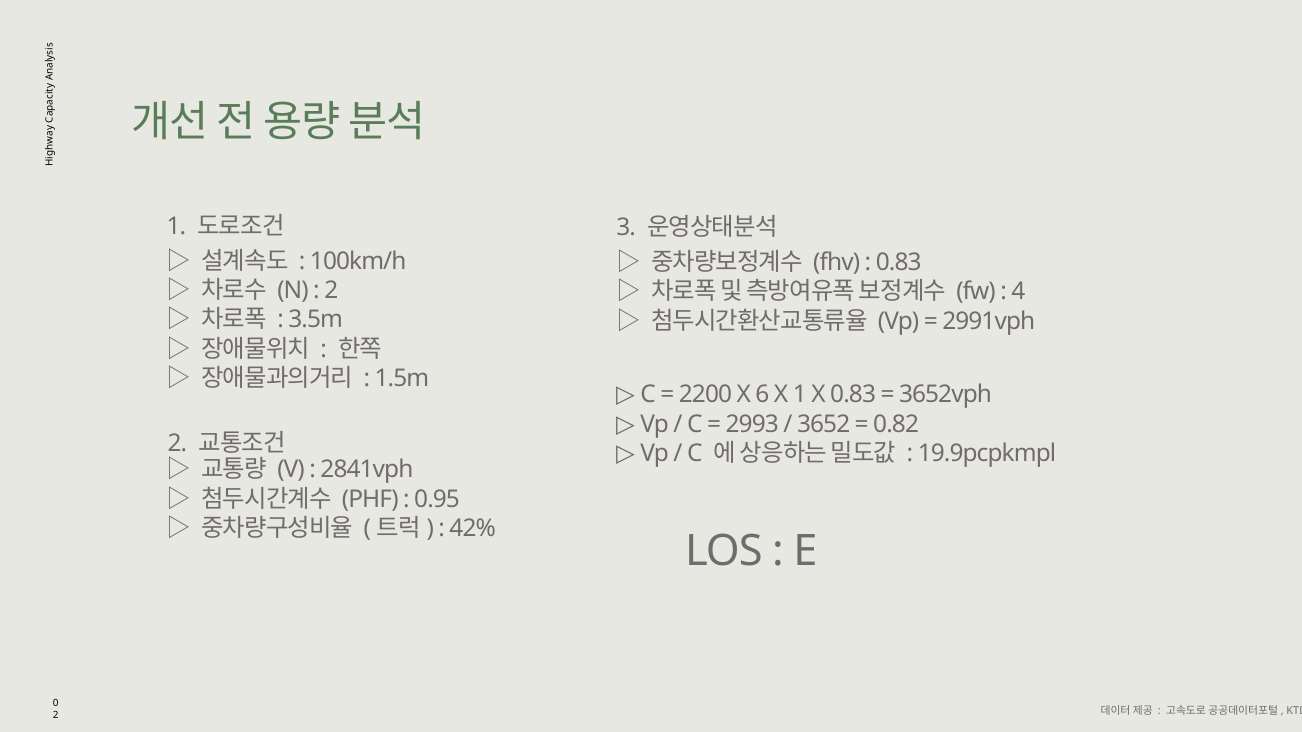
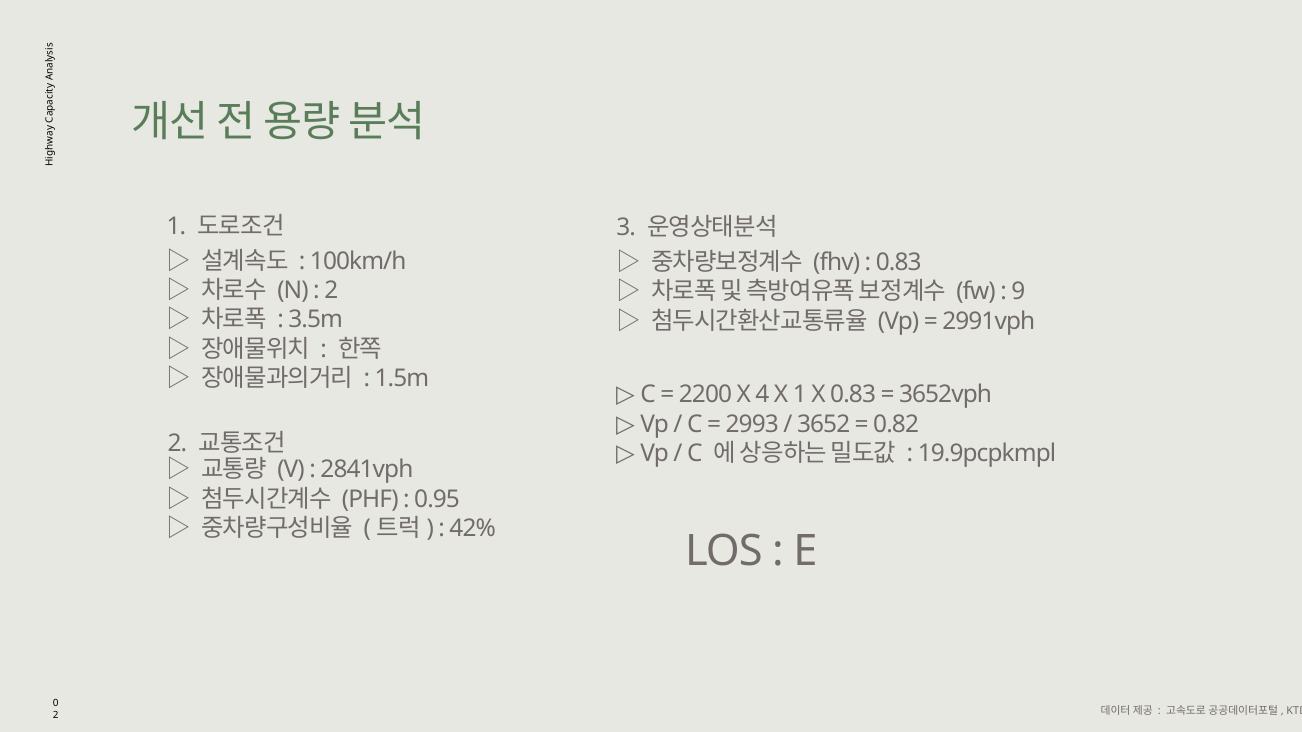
4: 4 -> 9
6: 6 -> 4
